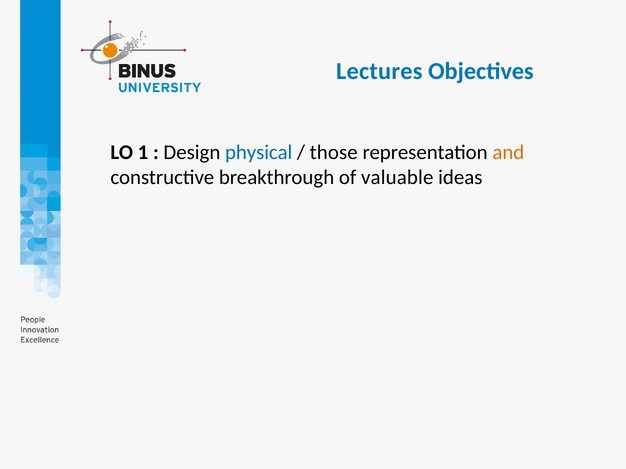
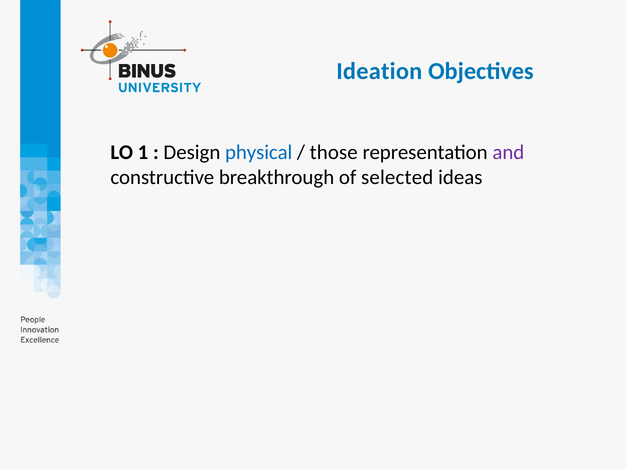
Lectures: Lectures -> Ideation
and colour: orange -> purple
valuable: valuable -> selected
